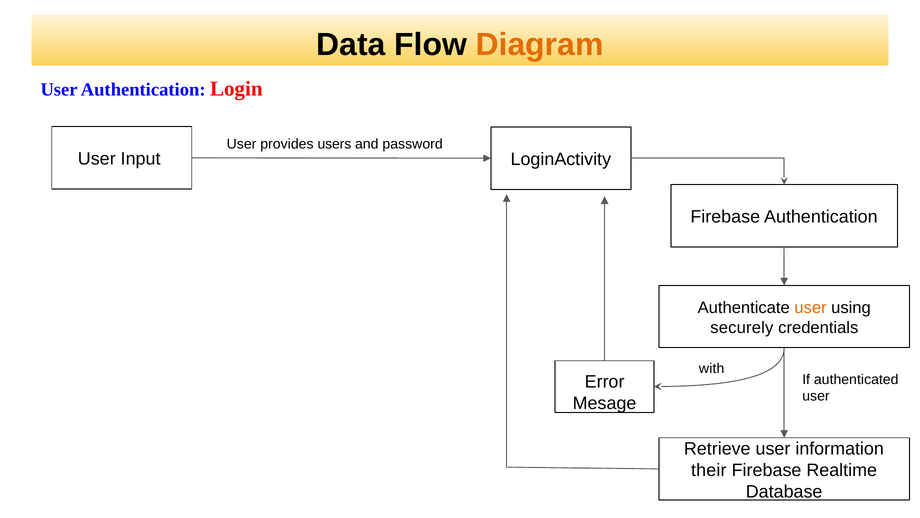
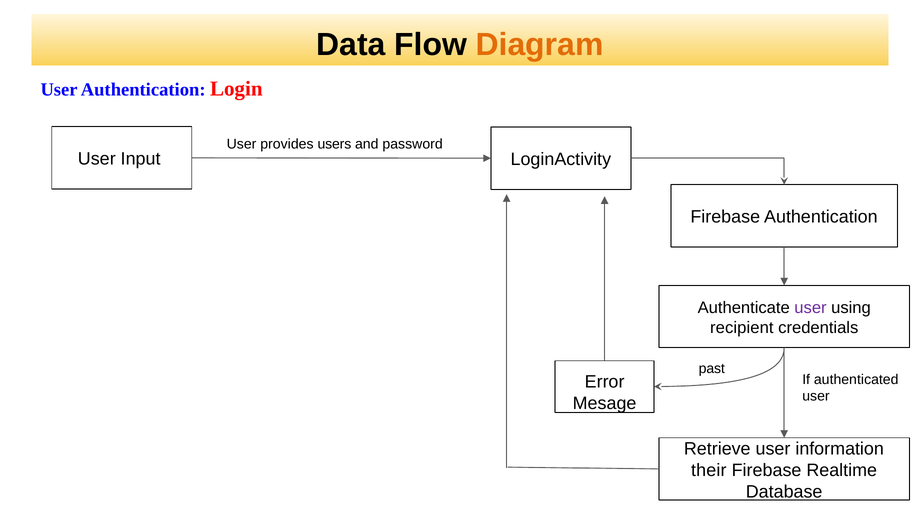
user at (811, 307) colour: orange -> purple
securely: securely -> recipient
with: with -> past
